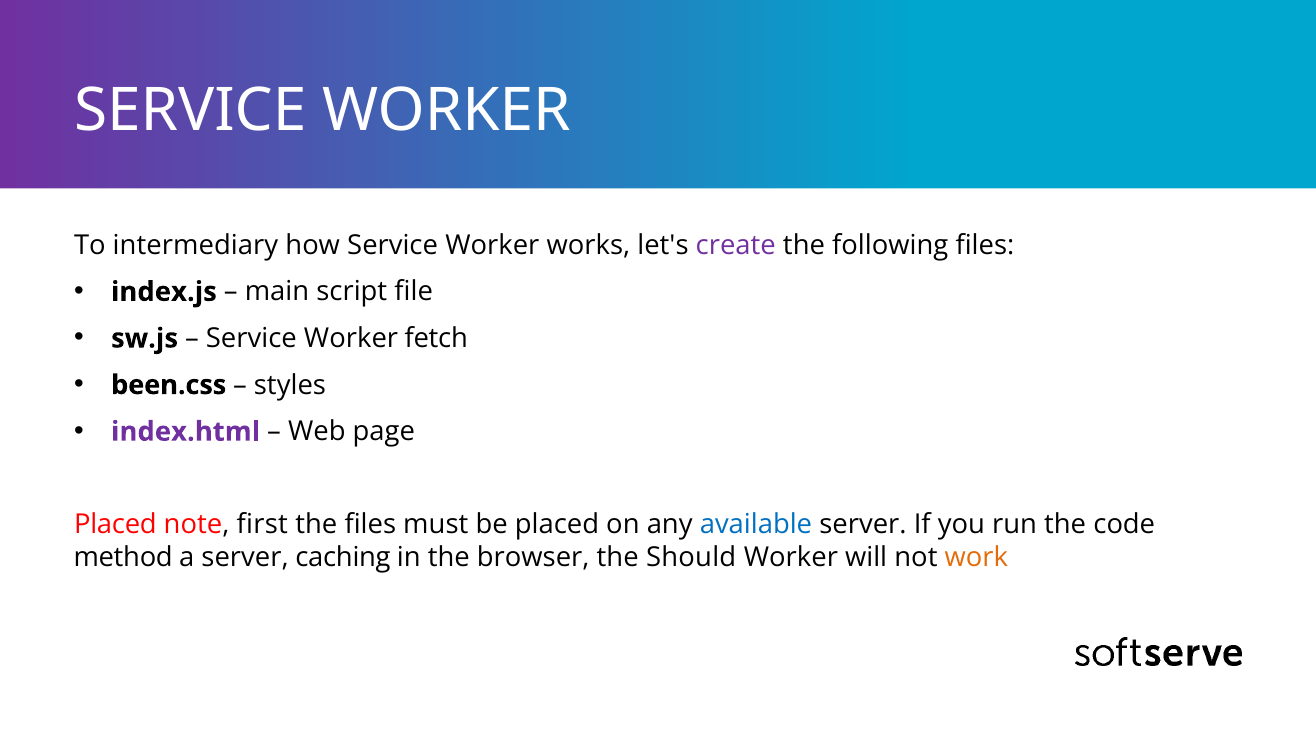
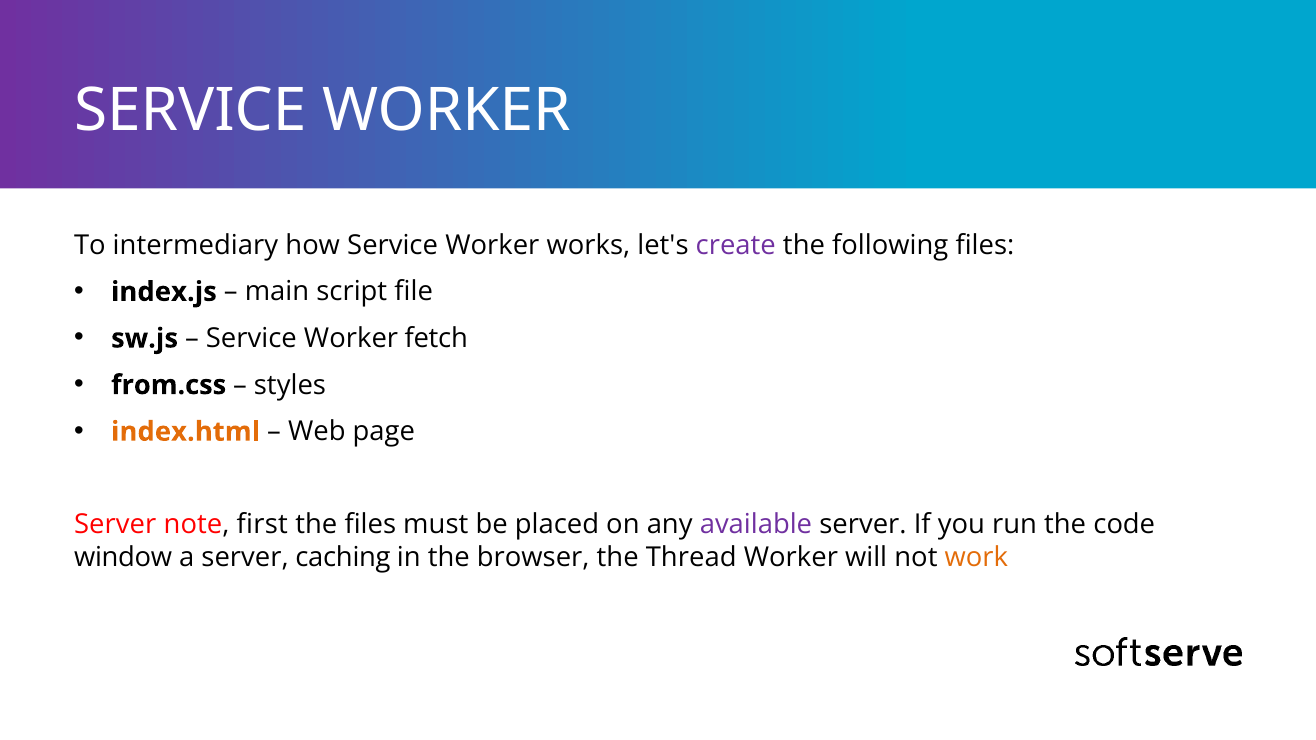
been.css: been.css -> from.css
index.html colour: purple -> orange
Placed at (115, 525): Placed -> Server
available colour: blue -> purple
method: method -> window
Should: Should -> Thread
